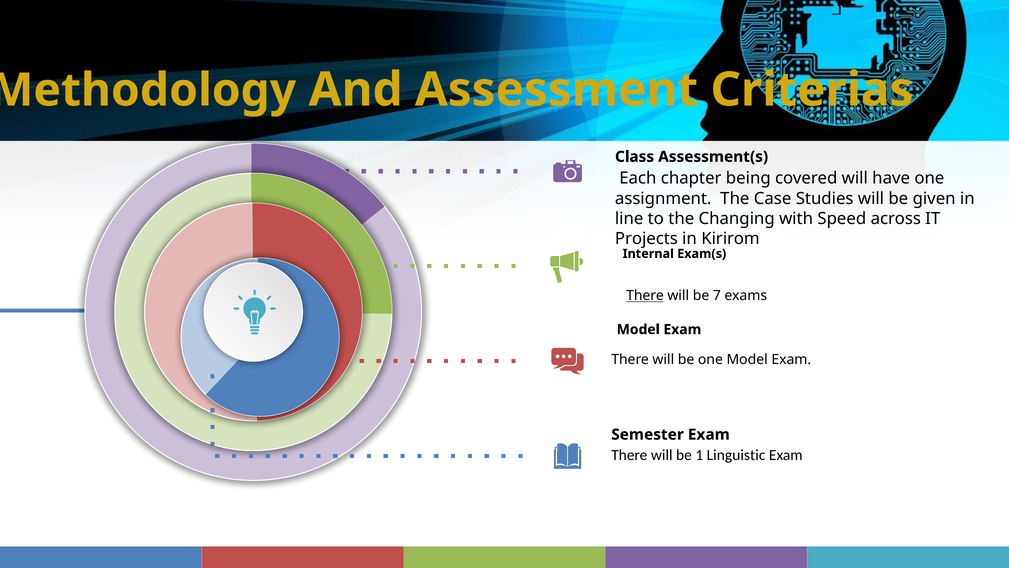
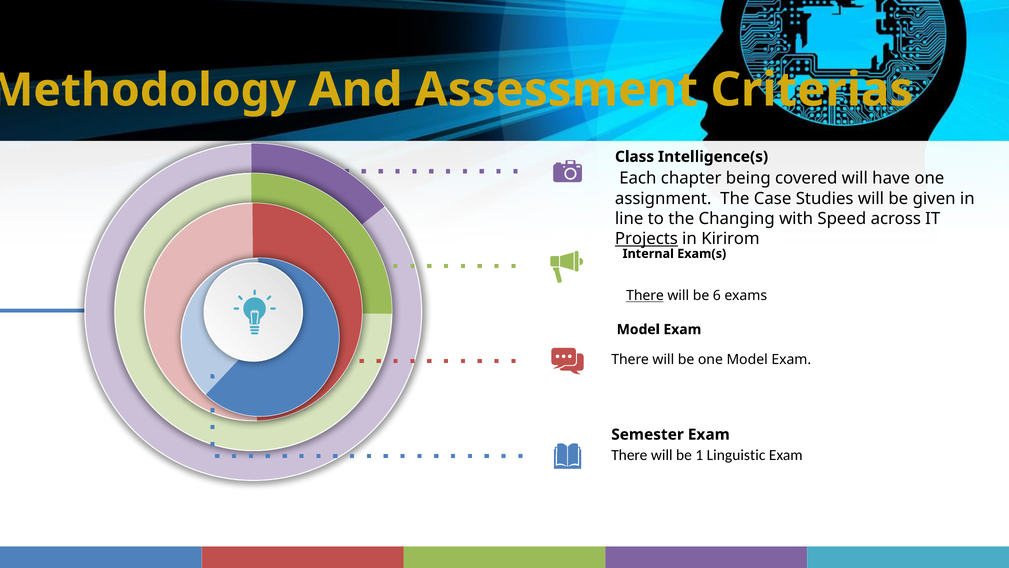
Assessment(s: Assessment(s -> Intelligence(s
Projects underline: none -> present
7: 7 -> 6
